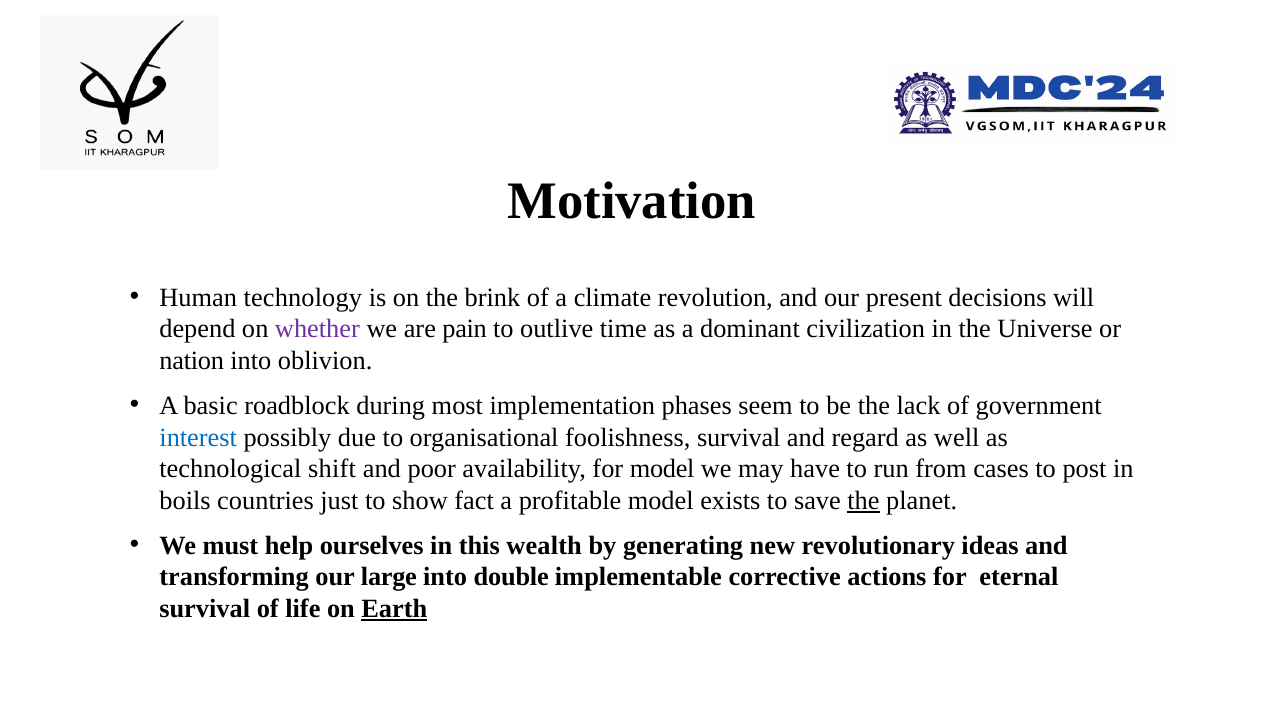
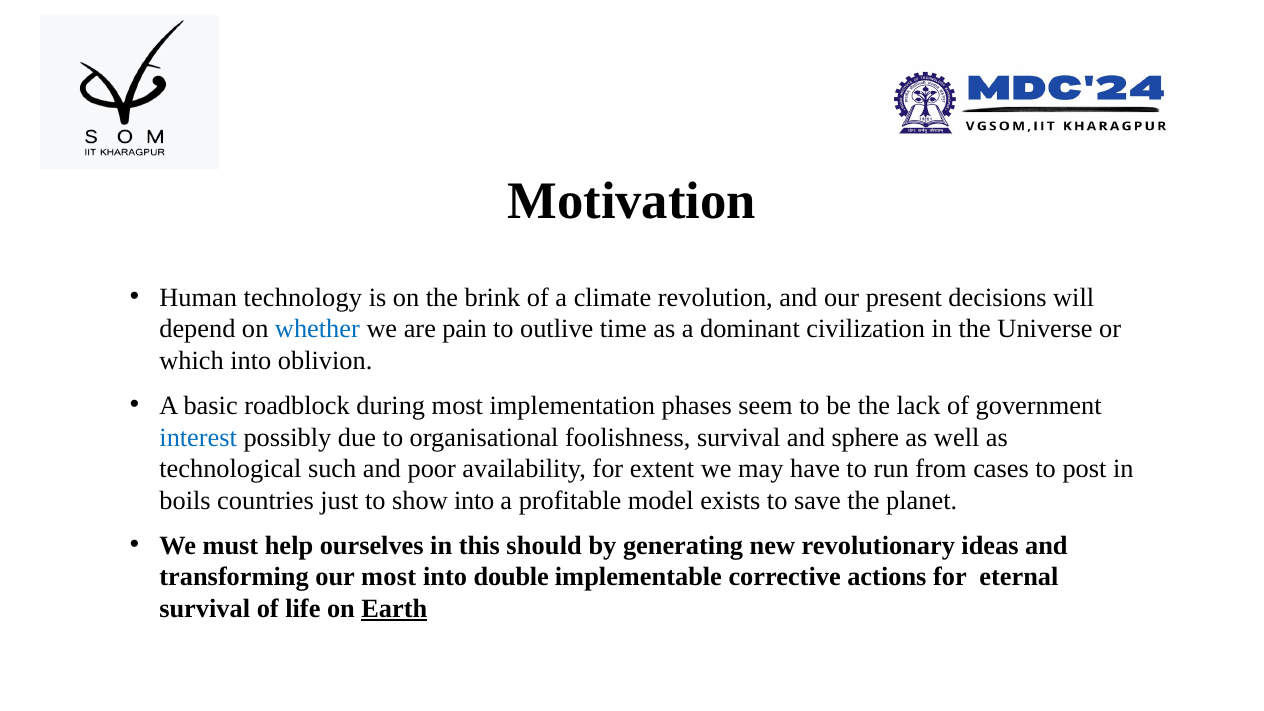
whether colour: purple -> blue
nation: nation -> which
regard: regard -> sphere
shift: shift -> such
for model: model -> extent
show fact: fact -> into
the at (863, 501) underline: present -> none
wealth: wealth -> should
our large: large -> most
